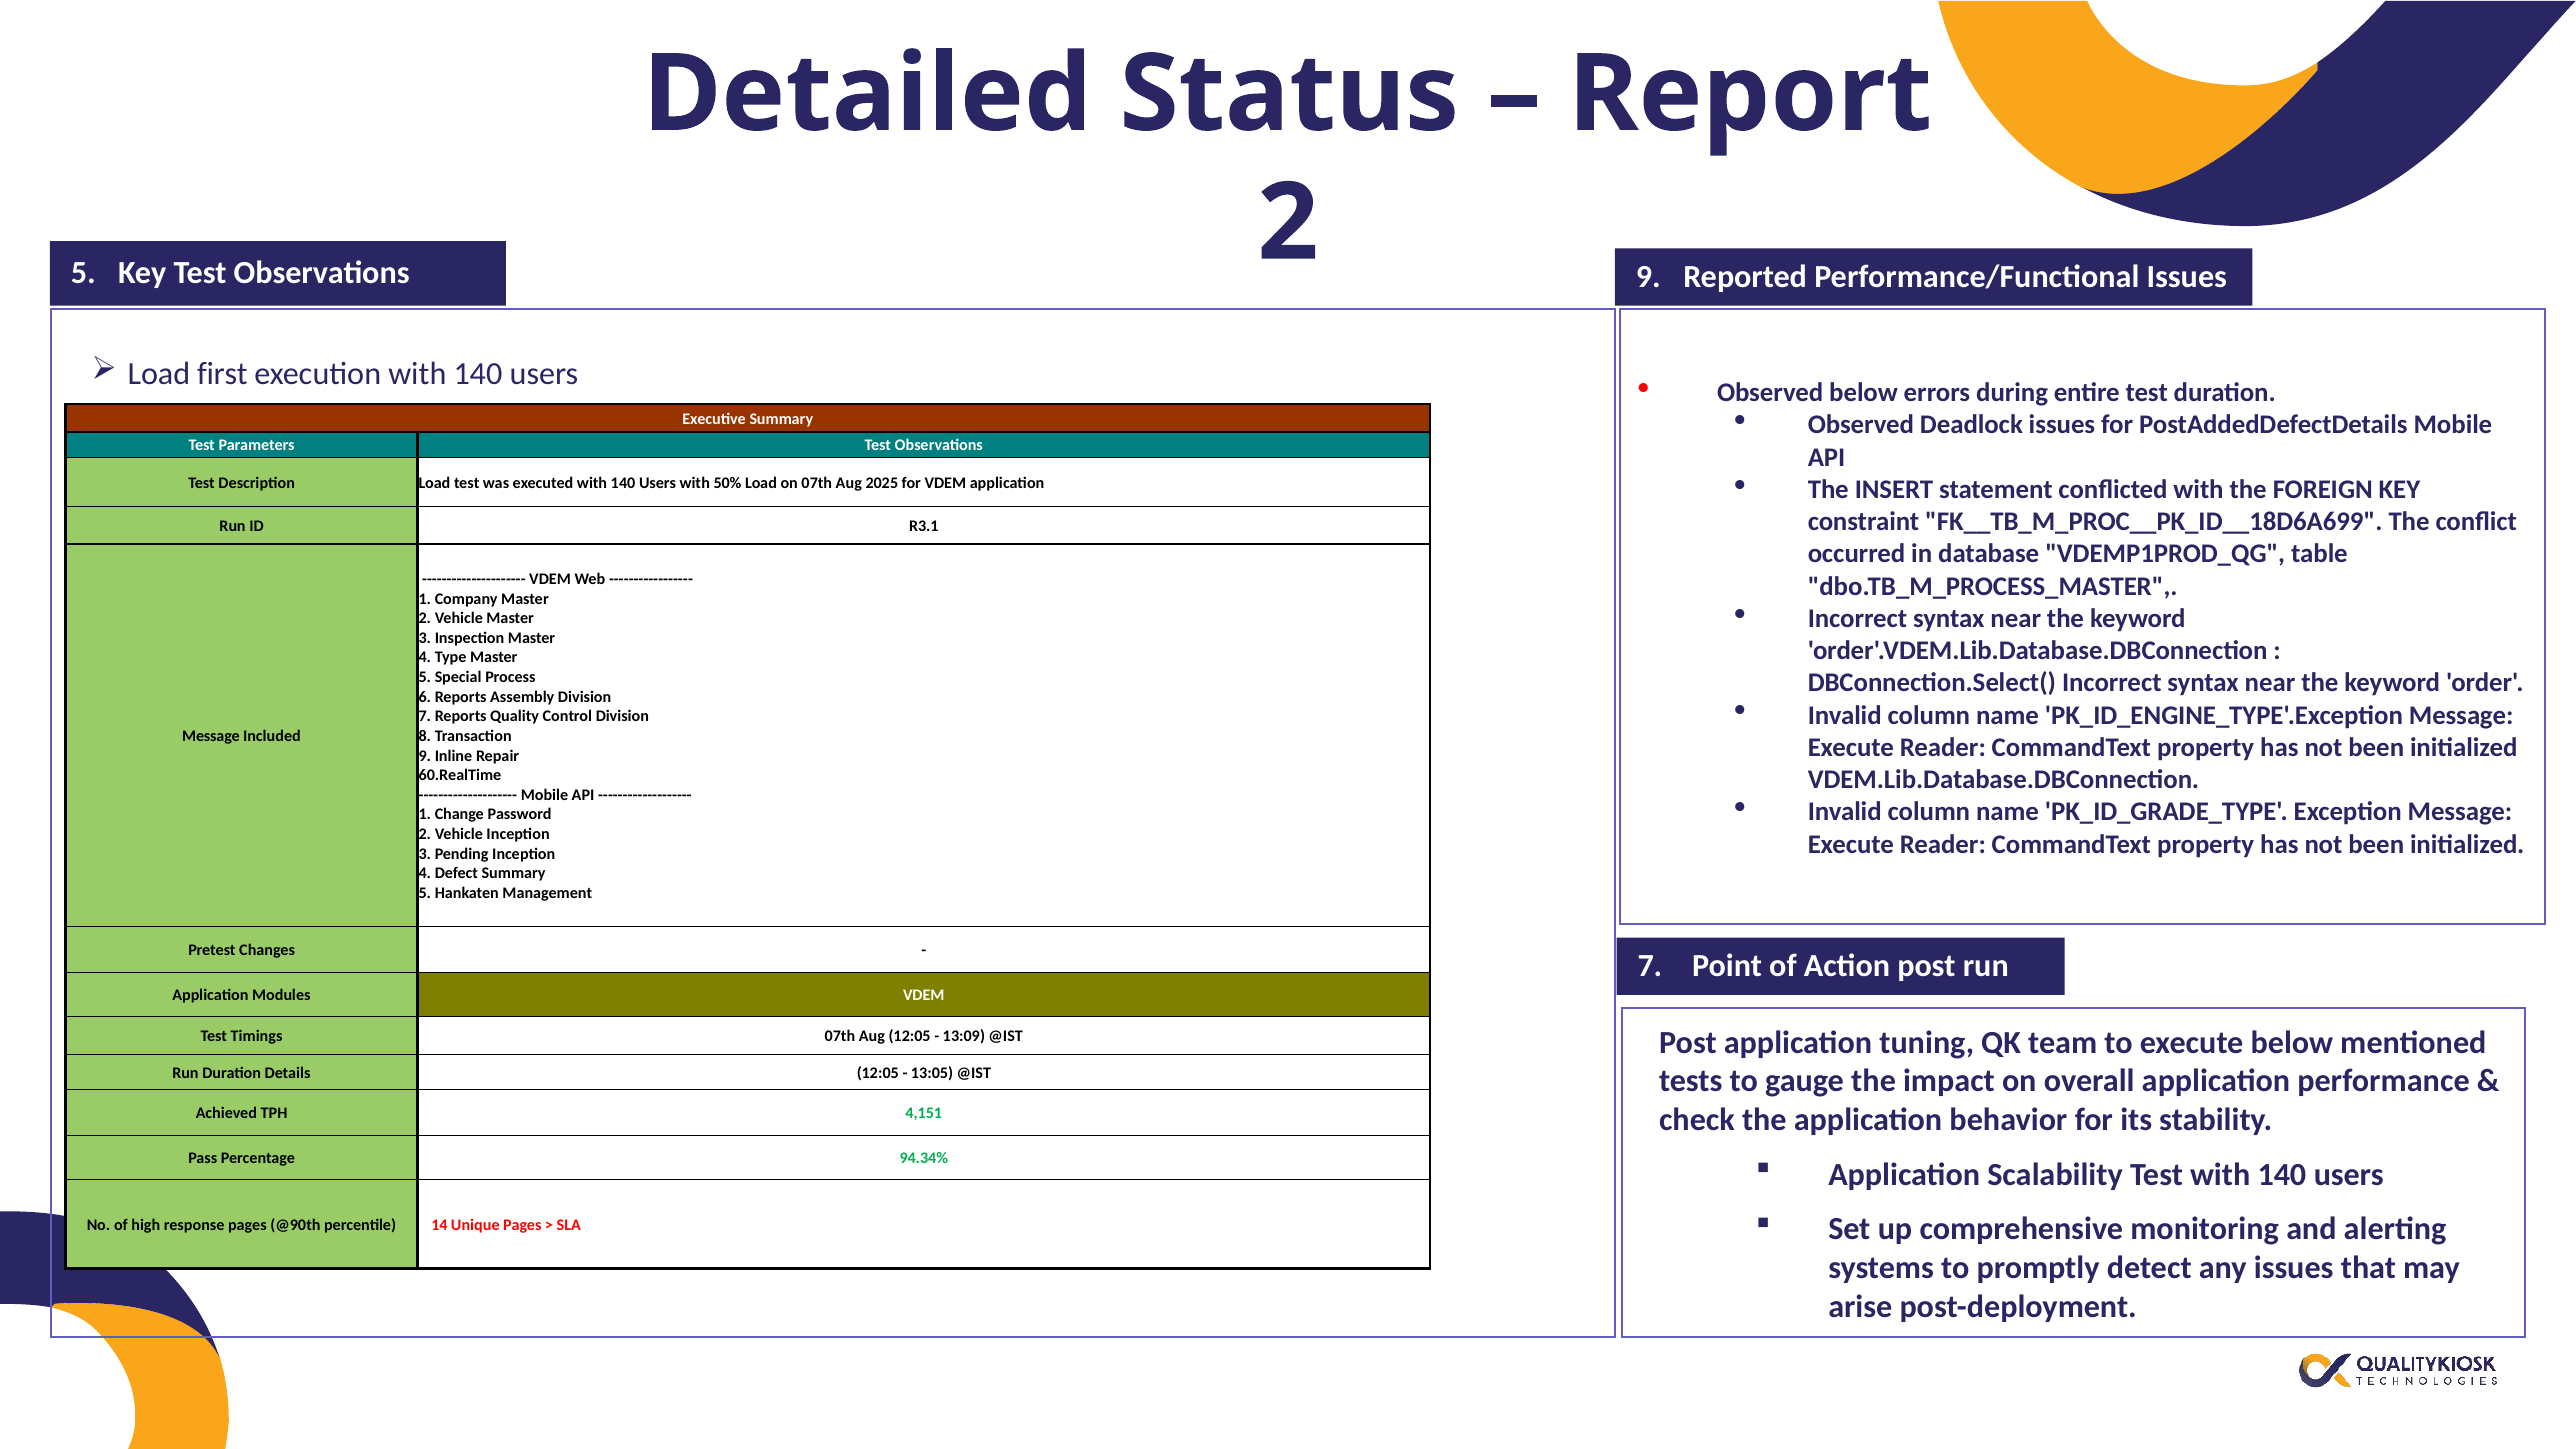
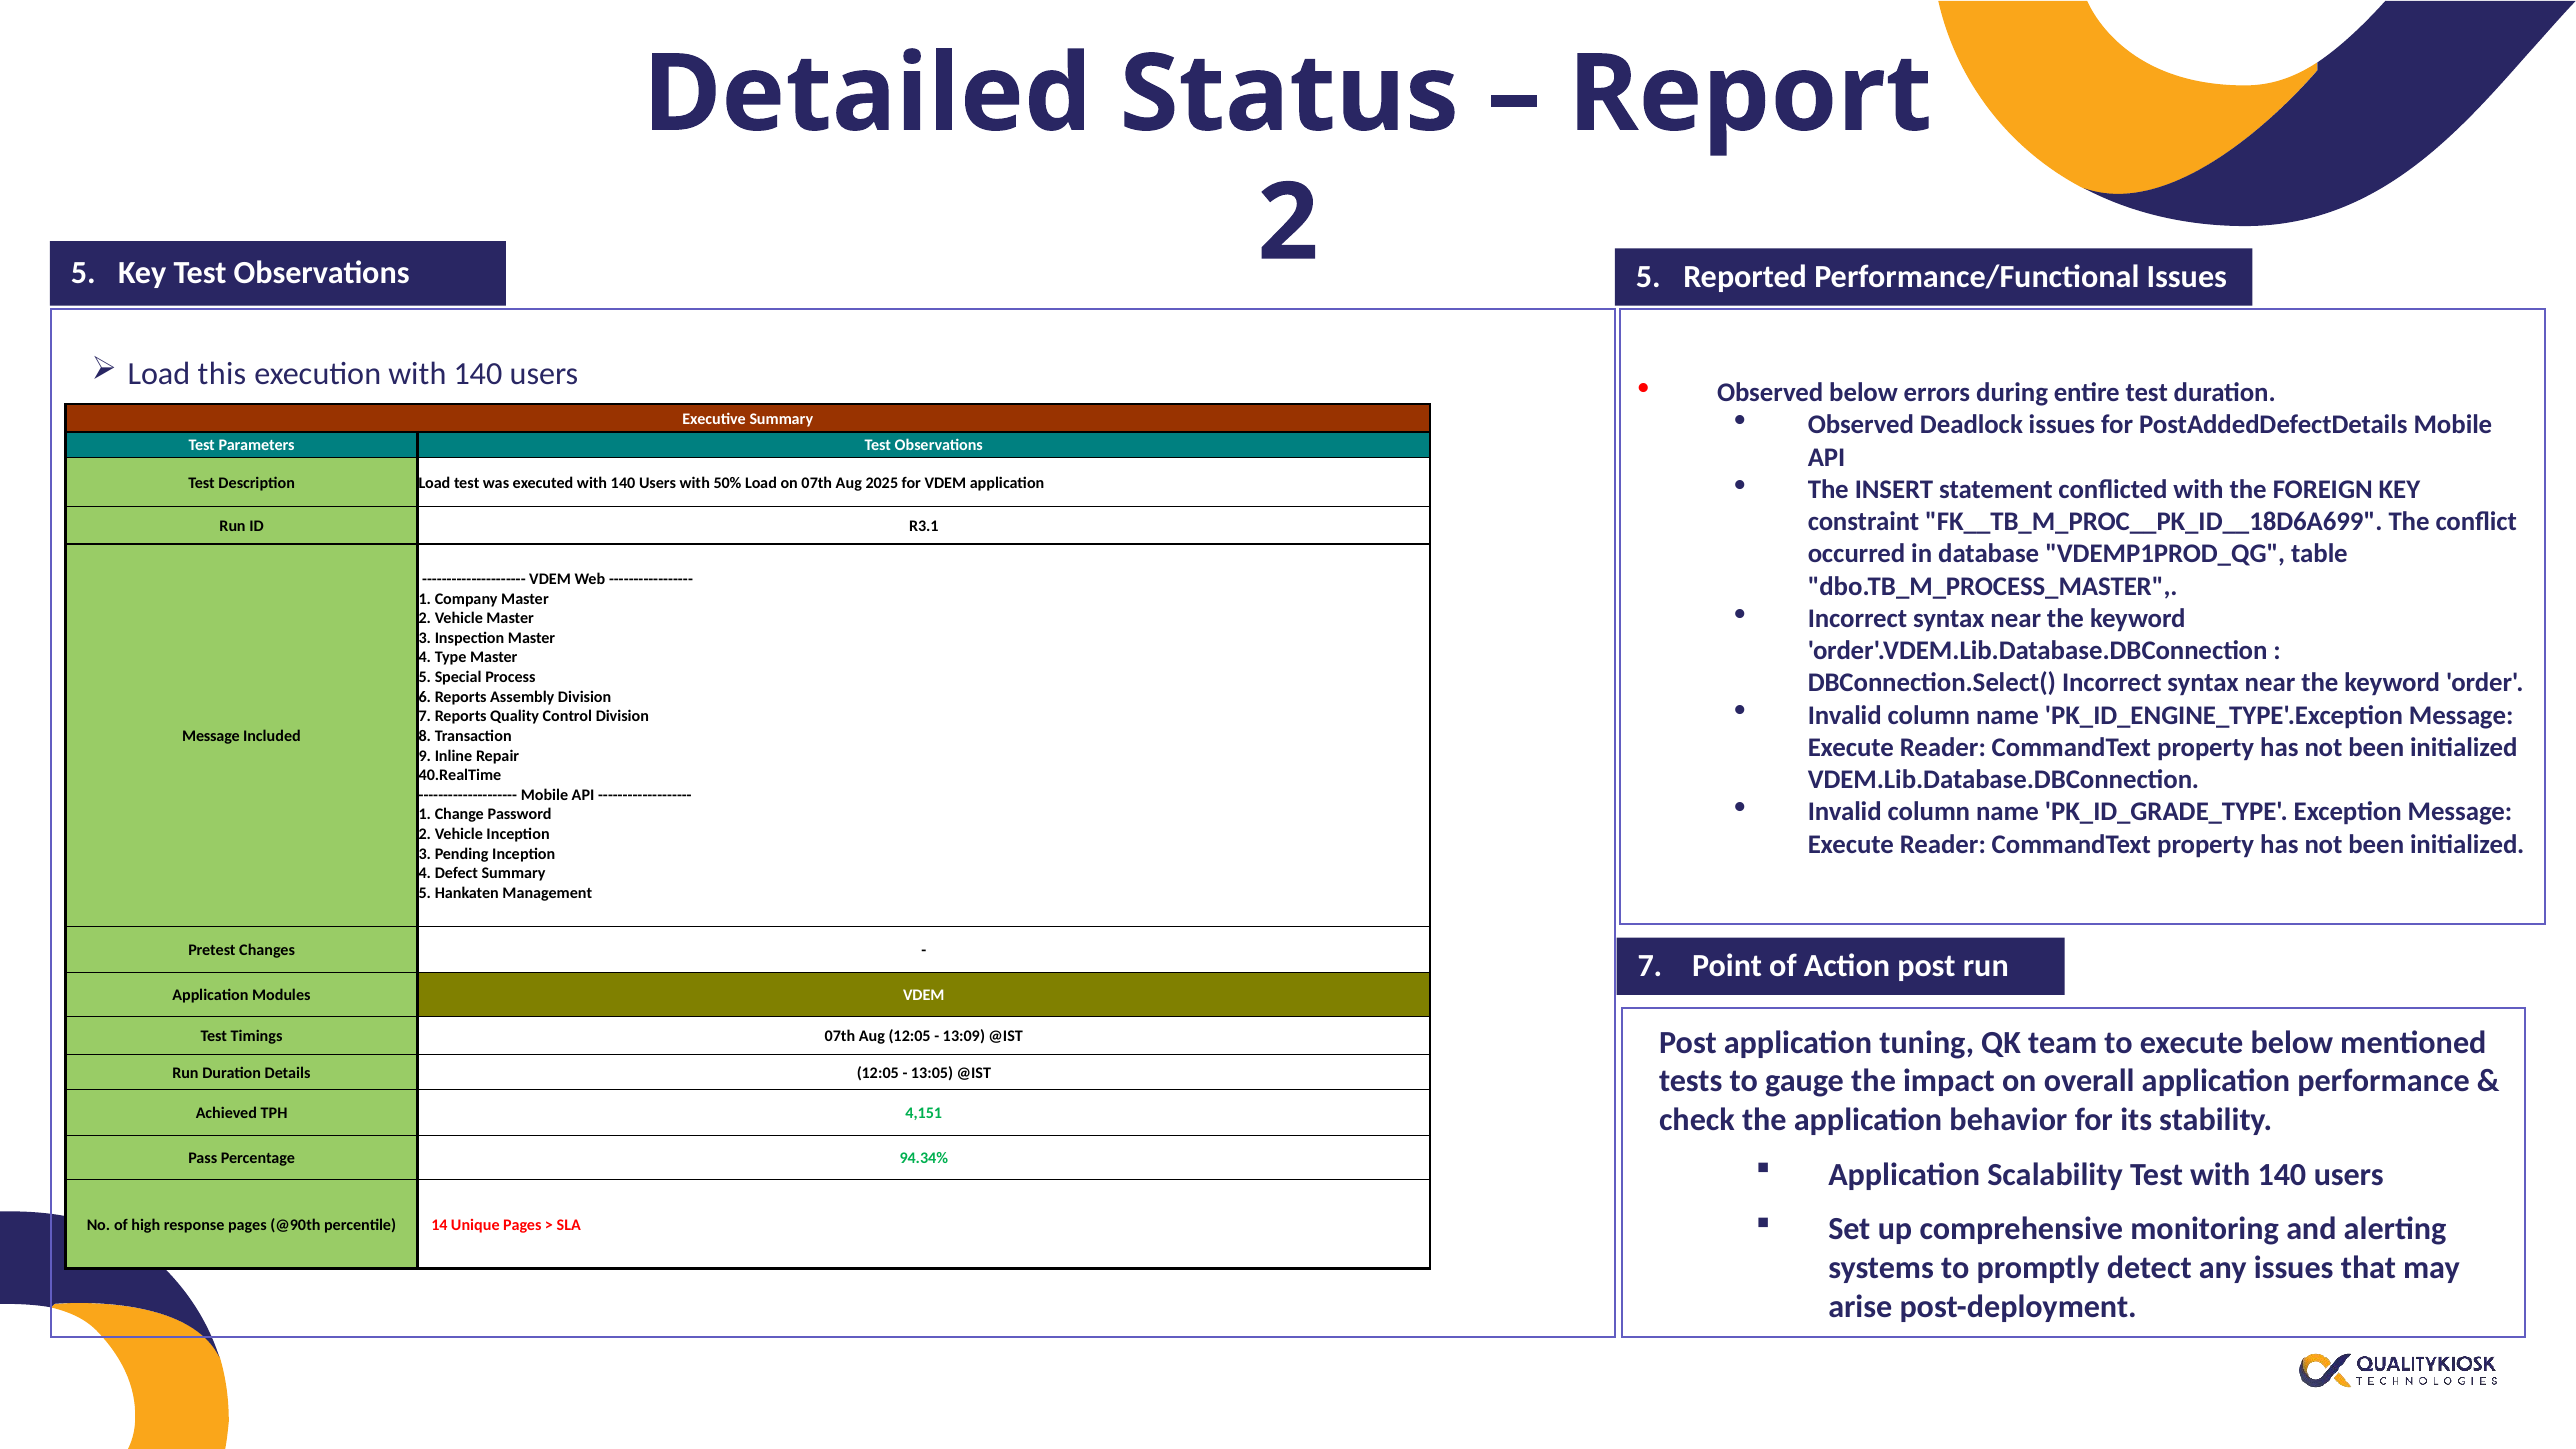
2 9: 9 -> 5
first: first -> this
60.RealTime: 60.RealTime -> 40.RealTime
